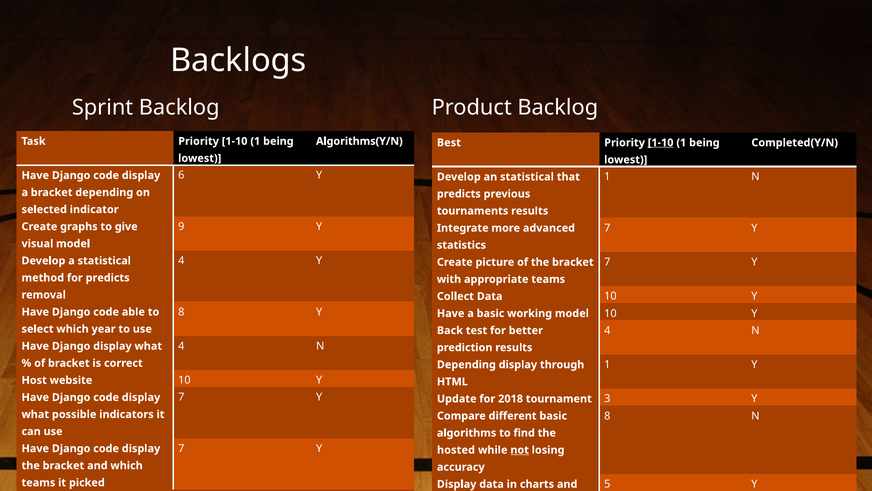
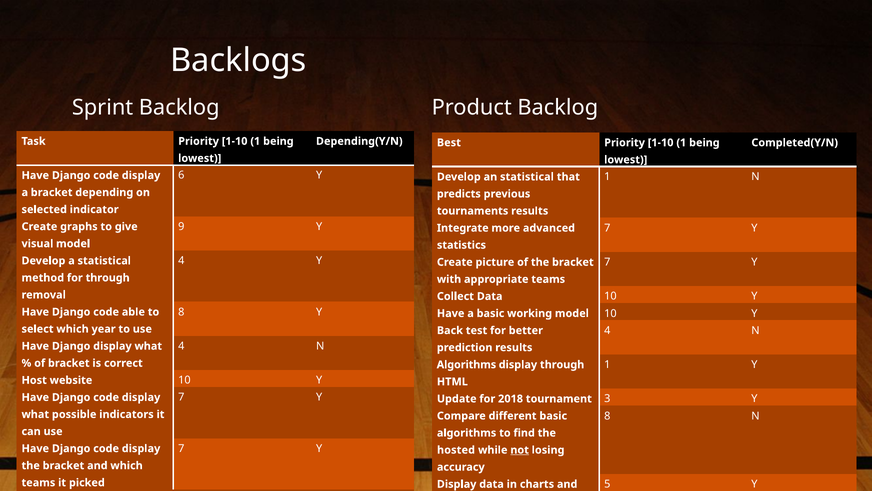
Algorithms(Y/N: Algorithms(Y/N -> Depending(Y/N
1-10 at (661, 143) underline: present -> none
for predicts: predicts -> through
Depending at (466, 364): Depending -> Algorithms
